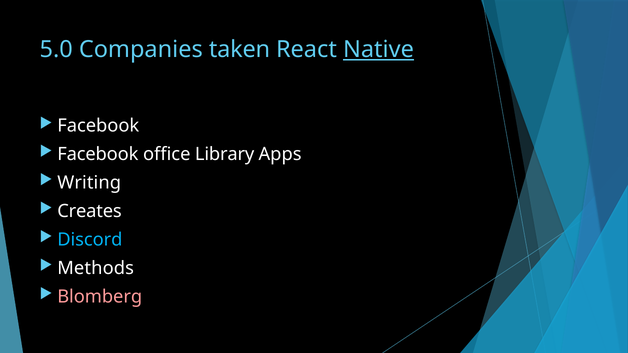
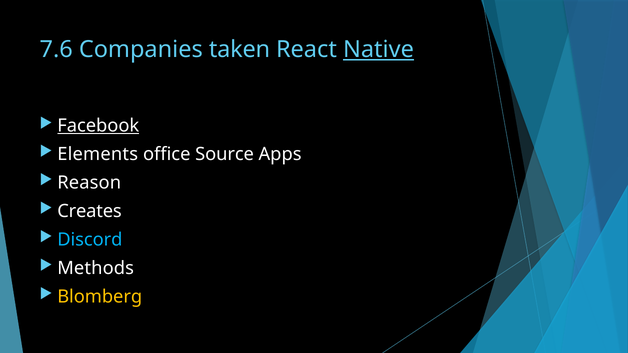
5.0: 5.0 -> 7.6
Facebook at (98, 126) underline: none -> present
Facebook at (98, 154): Facebook -> Elements
Library: Library -> Source
Writing: Writing -> Reason
Blomberg colour: pink -> yellow
